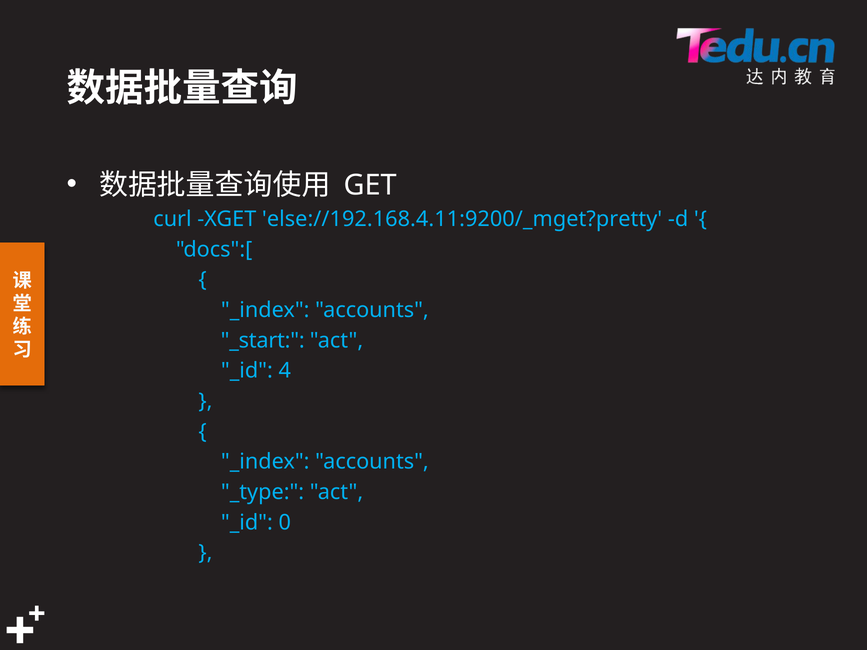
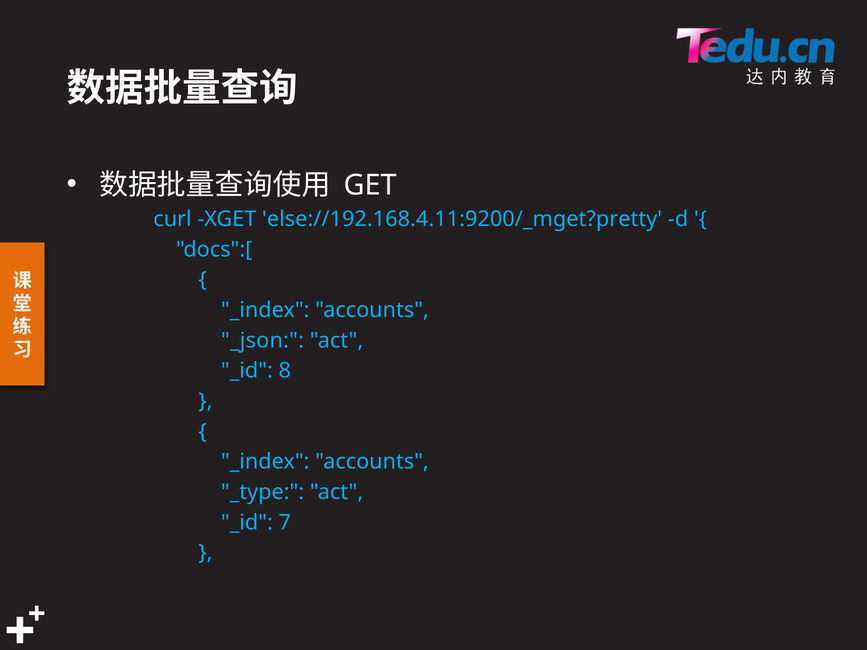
_start: _start -> _json
4: 4 -> 8
0: 0 -> 7
